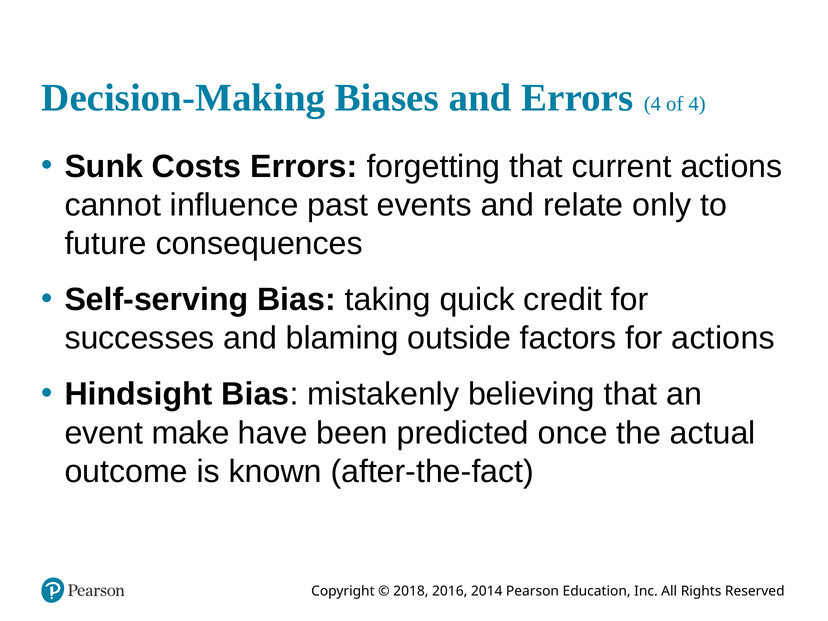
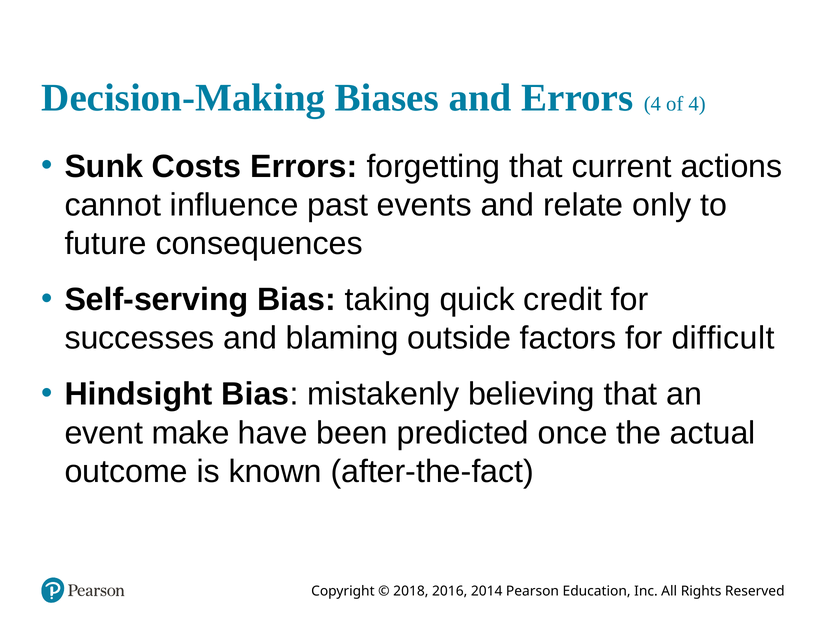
for actions: actions -> difficult
